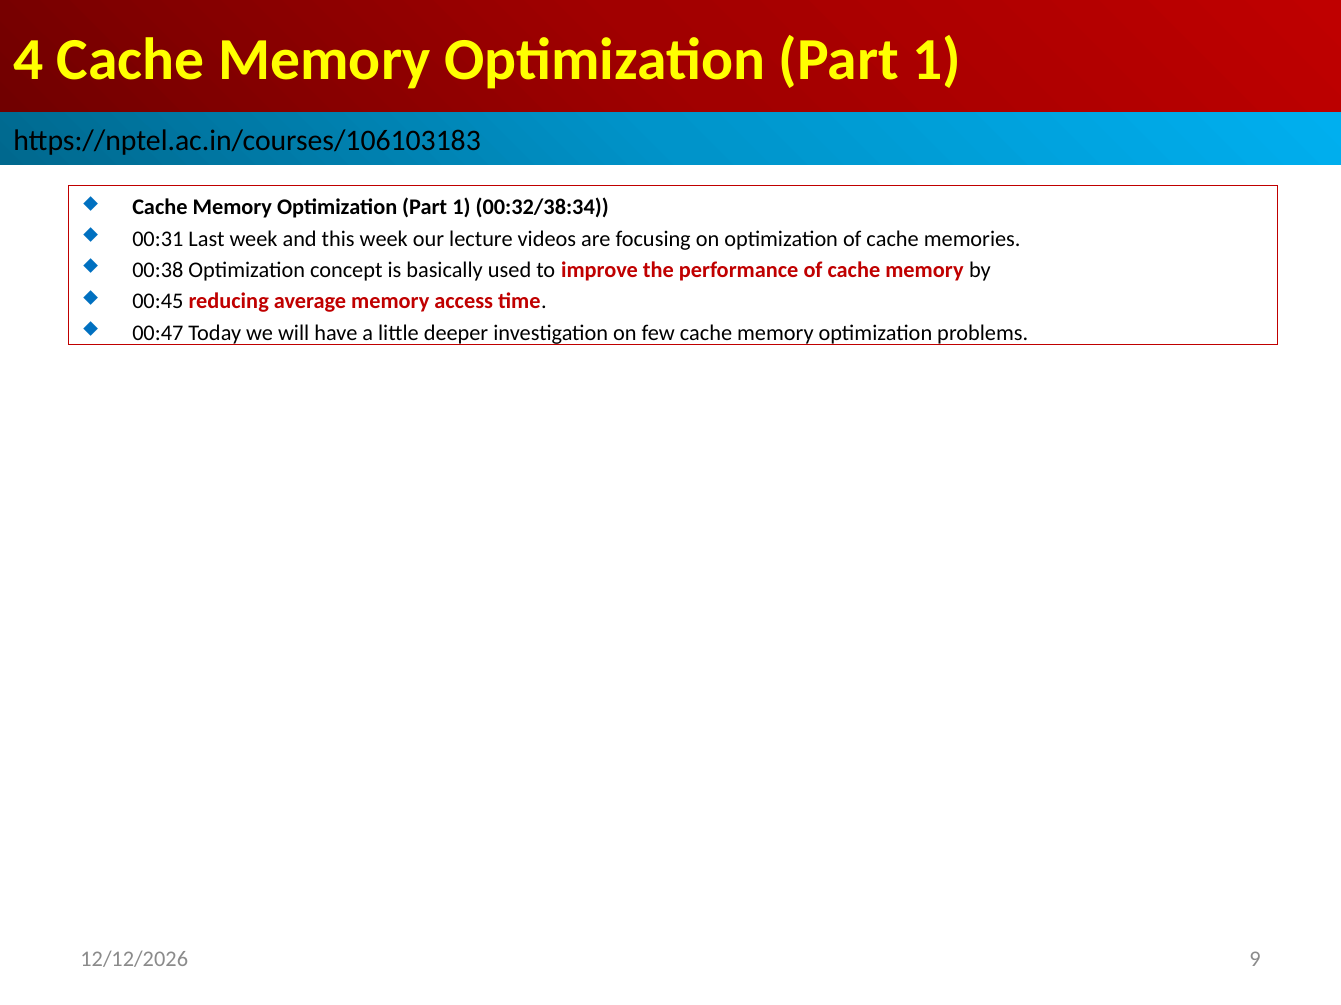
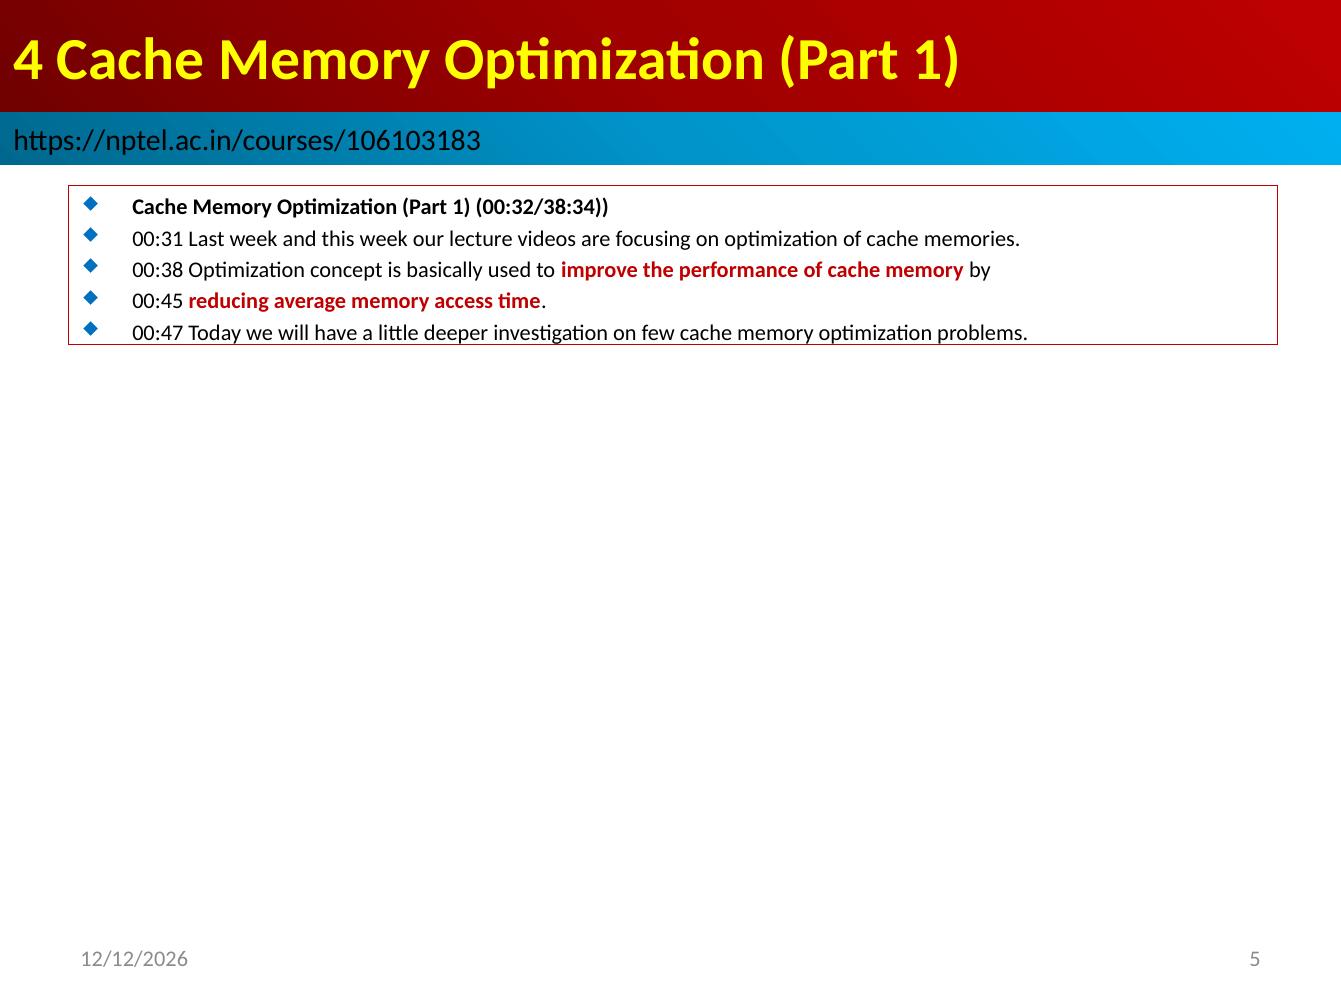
9: 9 -> 5
